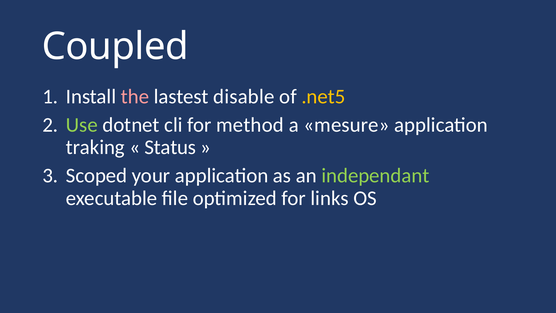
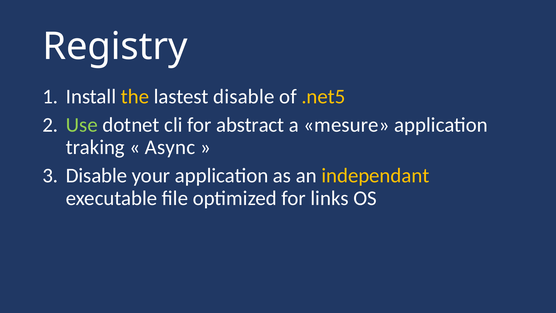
Coupled: Coupled -> Registry
the colour: pink -> yellow
method: method -> abstract
Status: Status -> Async
Scoped at (97, 176): Scoped -> Disable
independant colour: light green -> yellow
